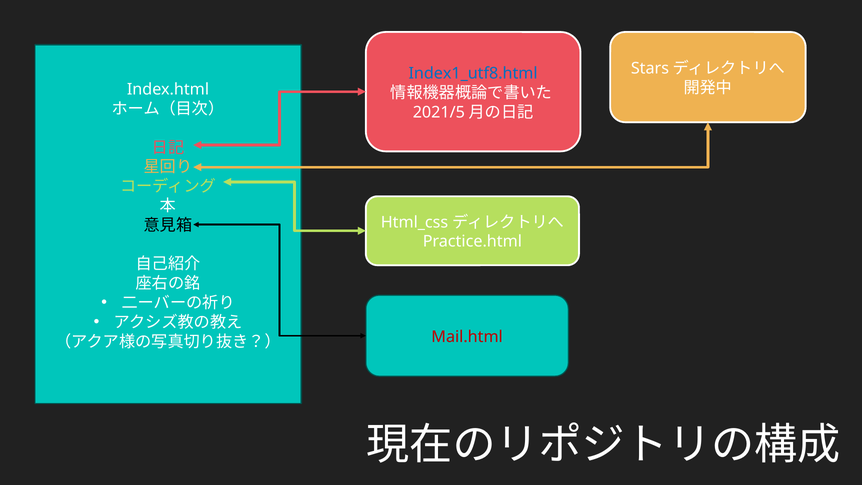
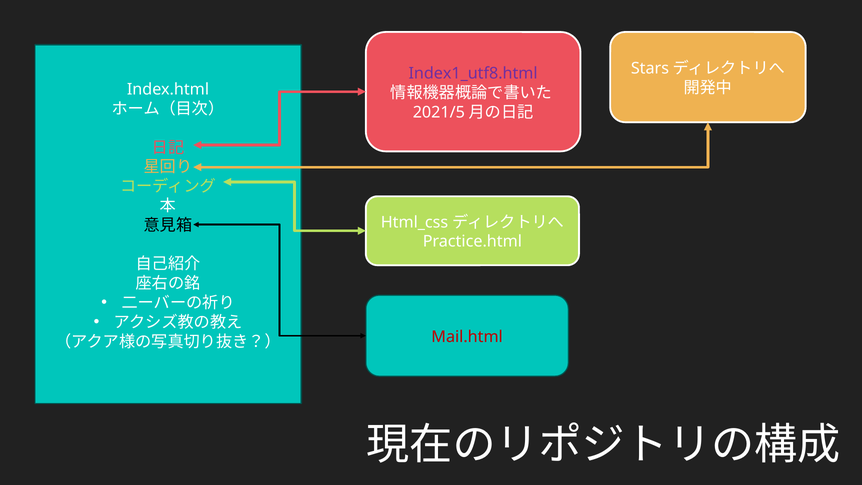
Index1_utf8.html colour: blue -> purple
